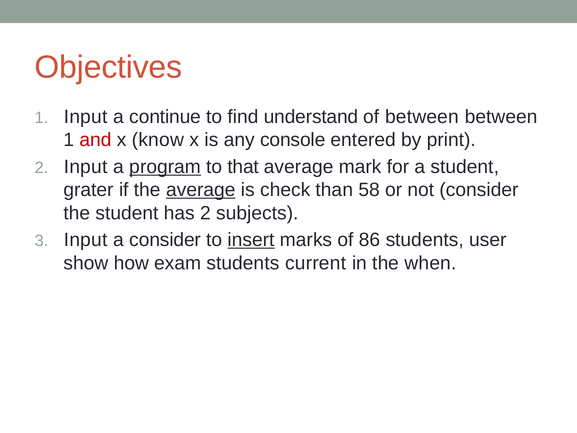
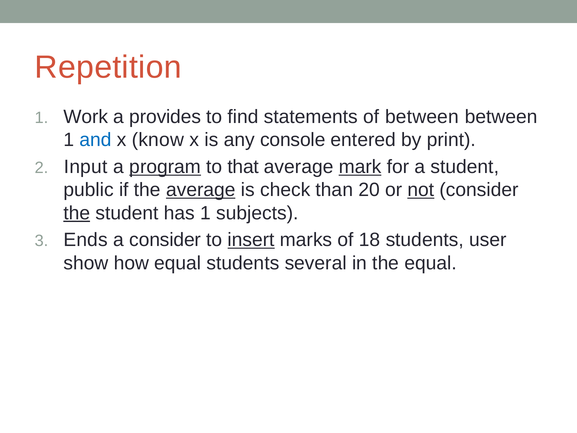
Objectives: Objectives -> Repetition
1 Input: Input -> Work
continue: continue -> provides
understand: understand -> statements
and colour: red -> blue
mark underline: none -> present
grater: grater -> public
58: 58 -> 20
not underline: none -> present
the at (77, 213) underline: none -> present
has 2: 2 -> 1
Input at (86, 240): Input -> Ends
86: 86 -> 18
how exam: exam -> equal
current: current -> several
the when: when -> equal
